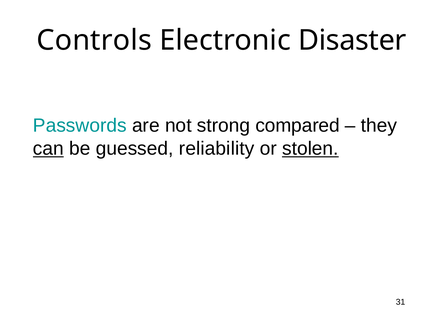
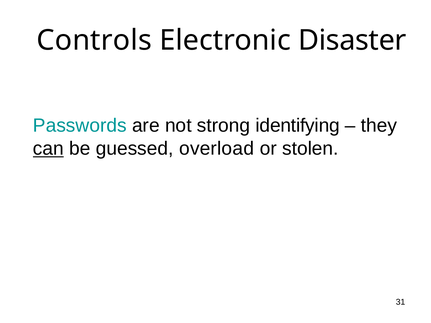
compared: compared -> identifying
reliability: reliability -> overload
stolen underline: present -> none
